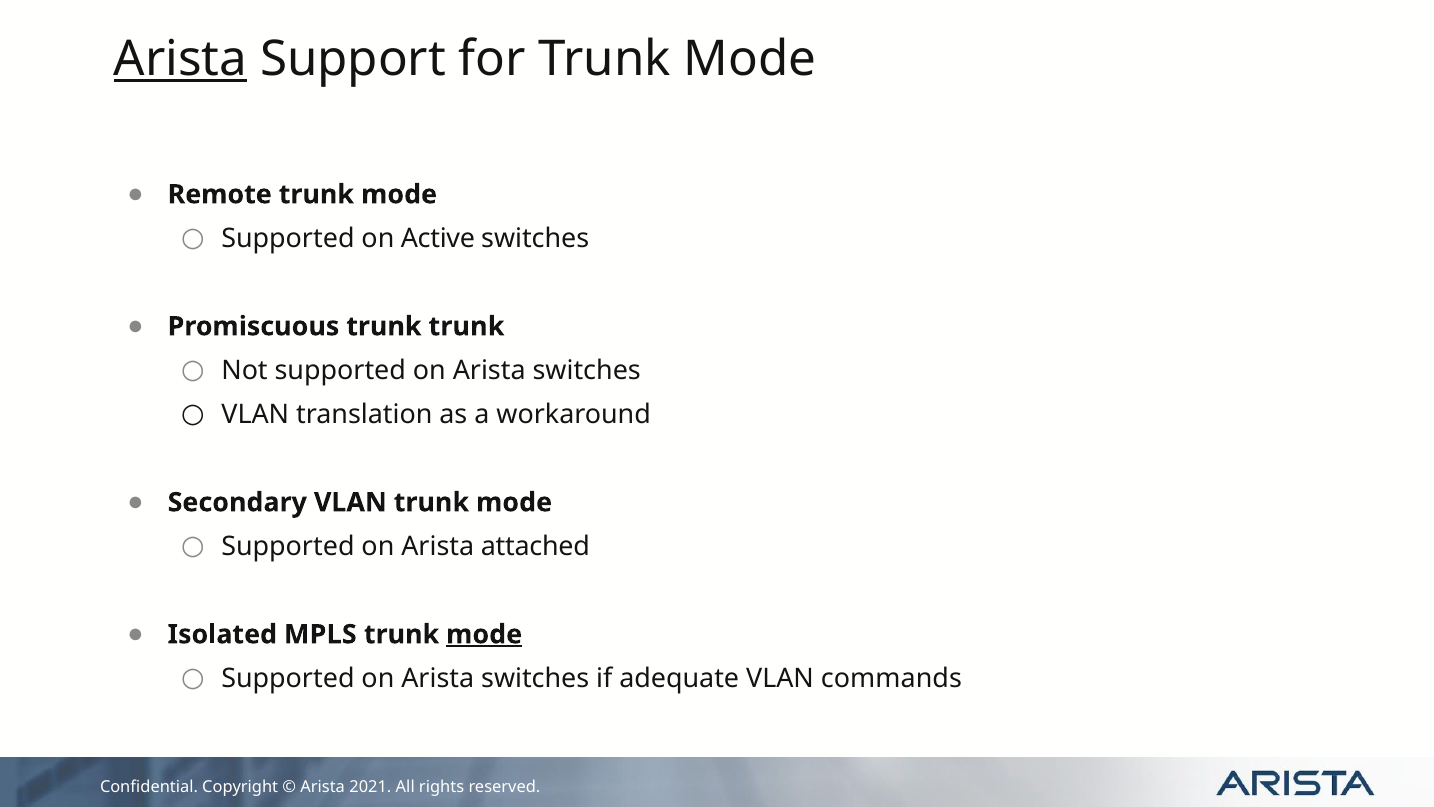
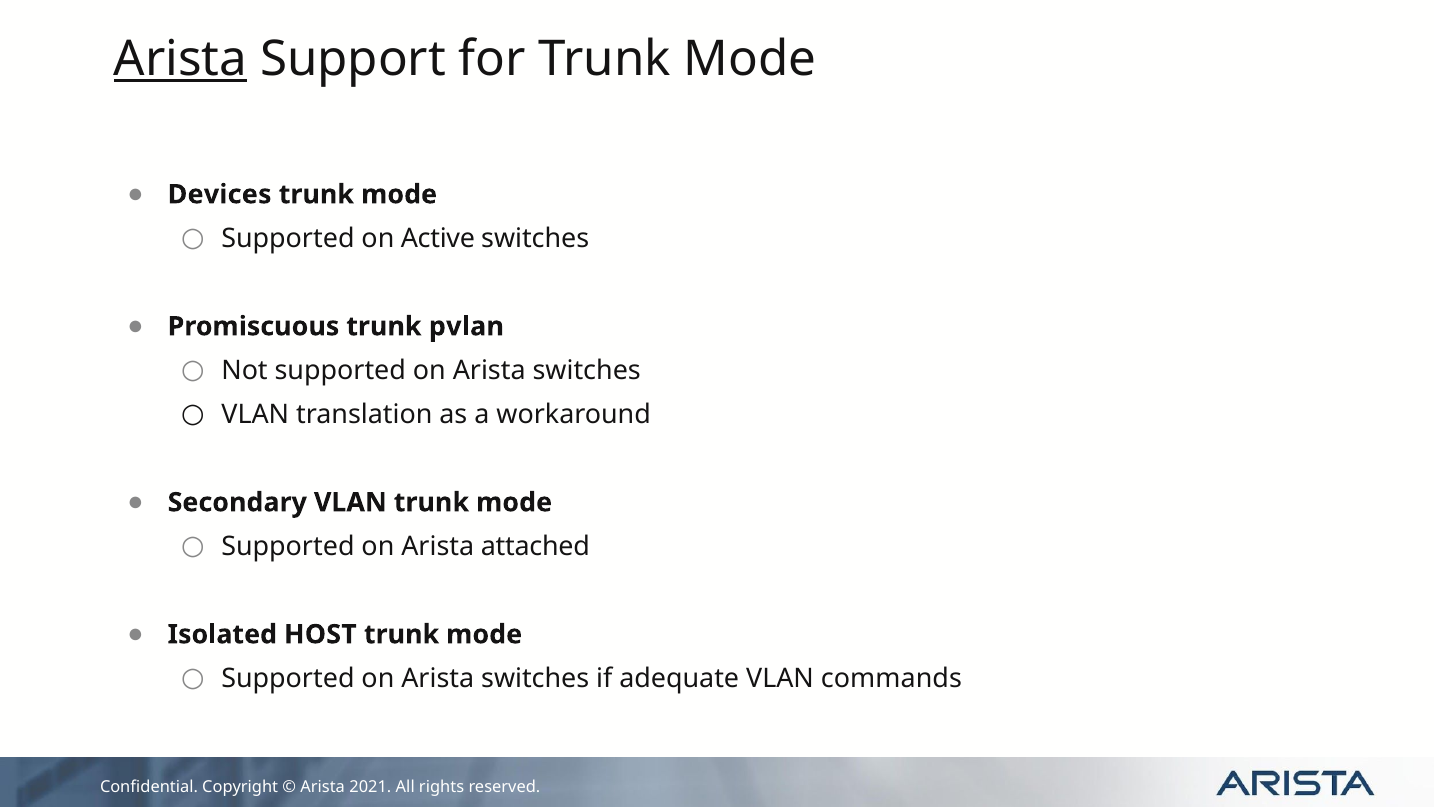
Remote: Remote -> Devices
trunk trunk: trunk -> pvlan
MPLS: MPLS -> HOST
mode at (484, 634) underline: present -> none
